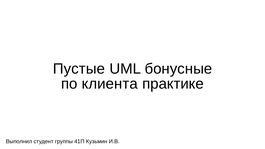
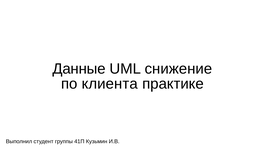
Пустые: Пустые -> Данные
бонусные: бонусные -> снижение
